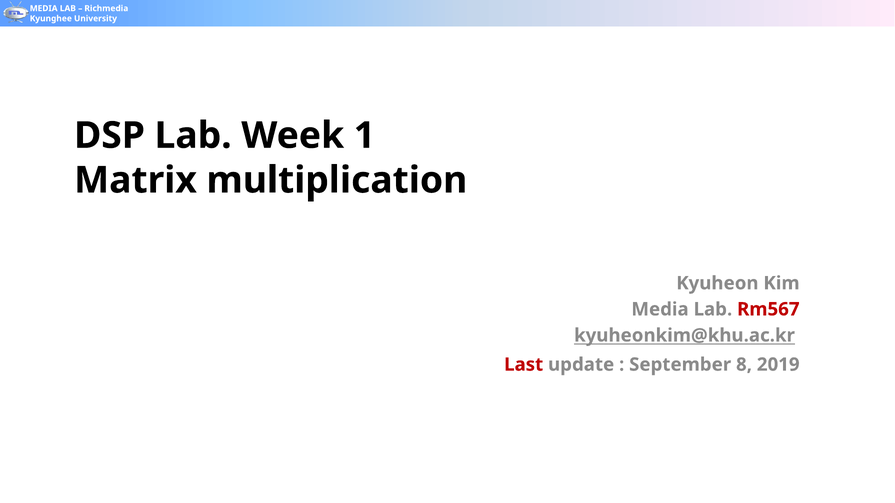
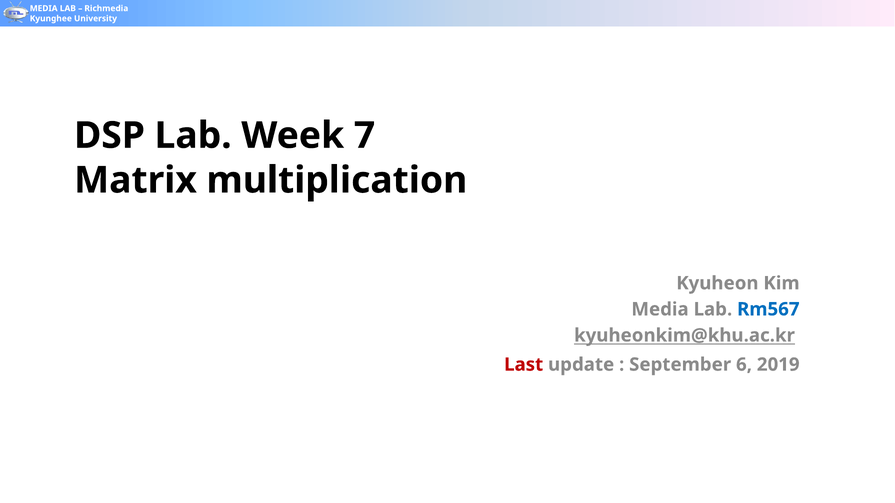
1: 1 -> 7
Rm567 colour: red -> blue
8: 8 -> 6
